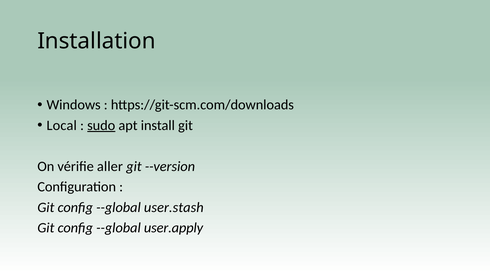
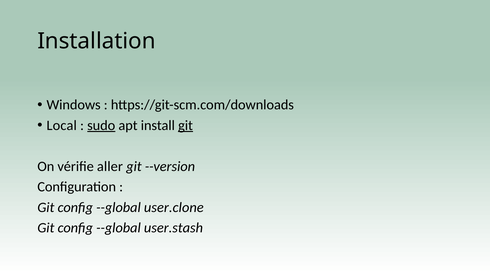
git at (186, 126) underline: none -> present
user.stash: user.stash -> user.clone
user.apply: user.apply -> user.stash
